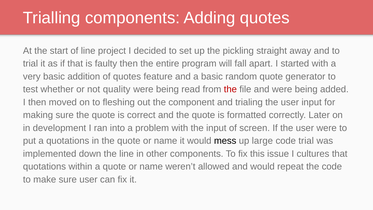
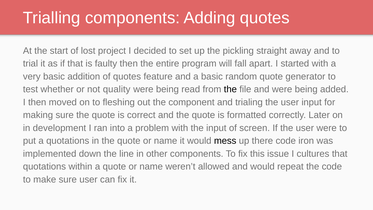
of line: line -> lost
the at (230, 89) colour: red -> black
large: large -> there
code trial: trial -> iron
